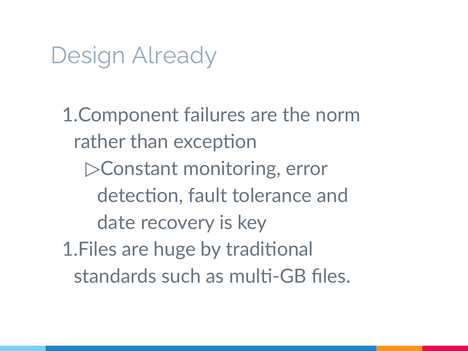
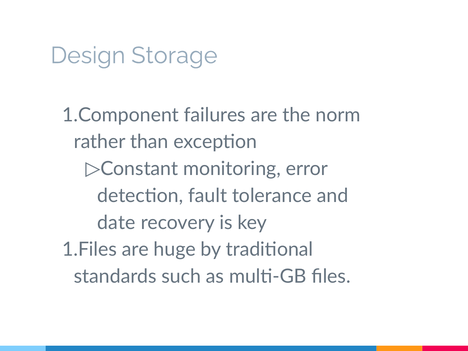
Already: Already -> Storage
